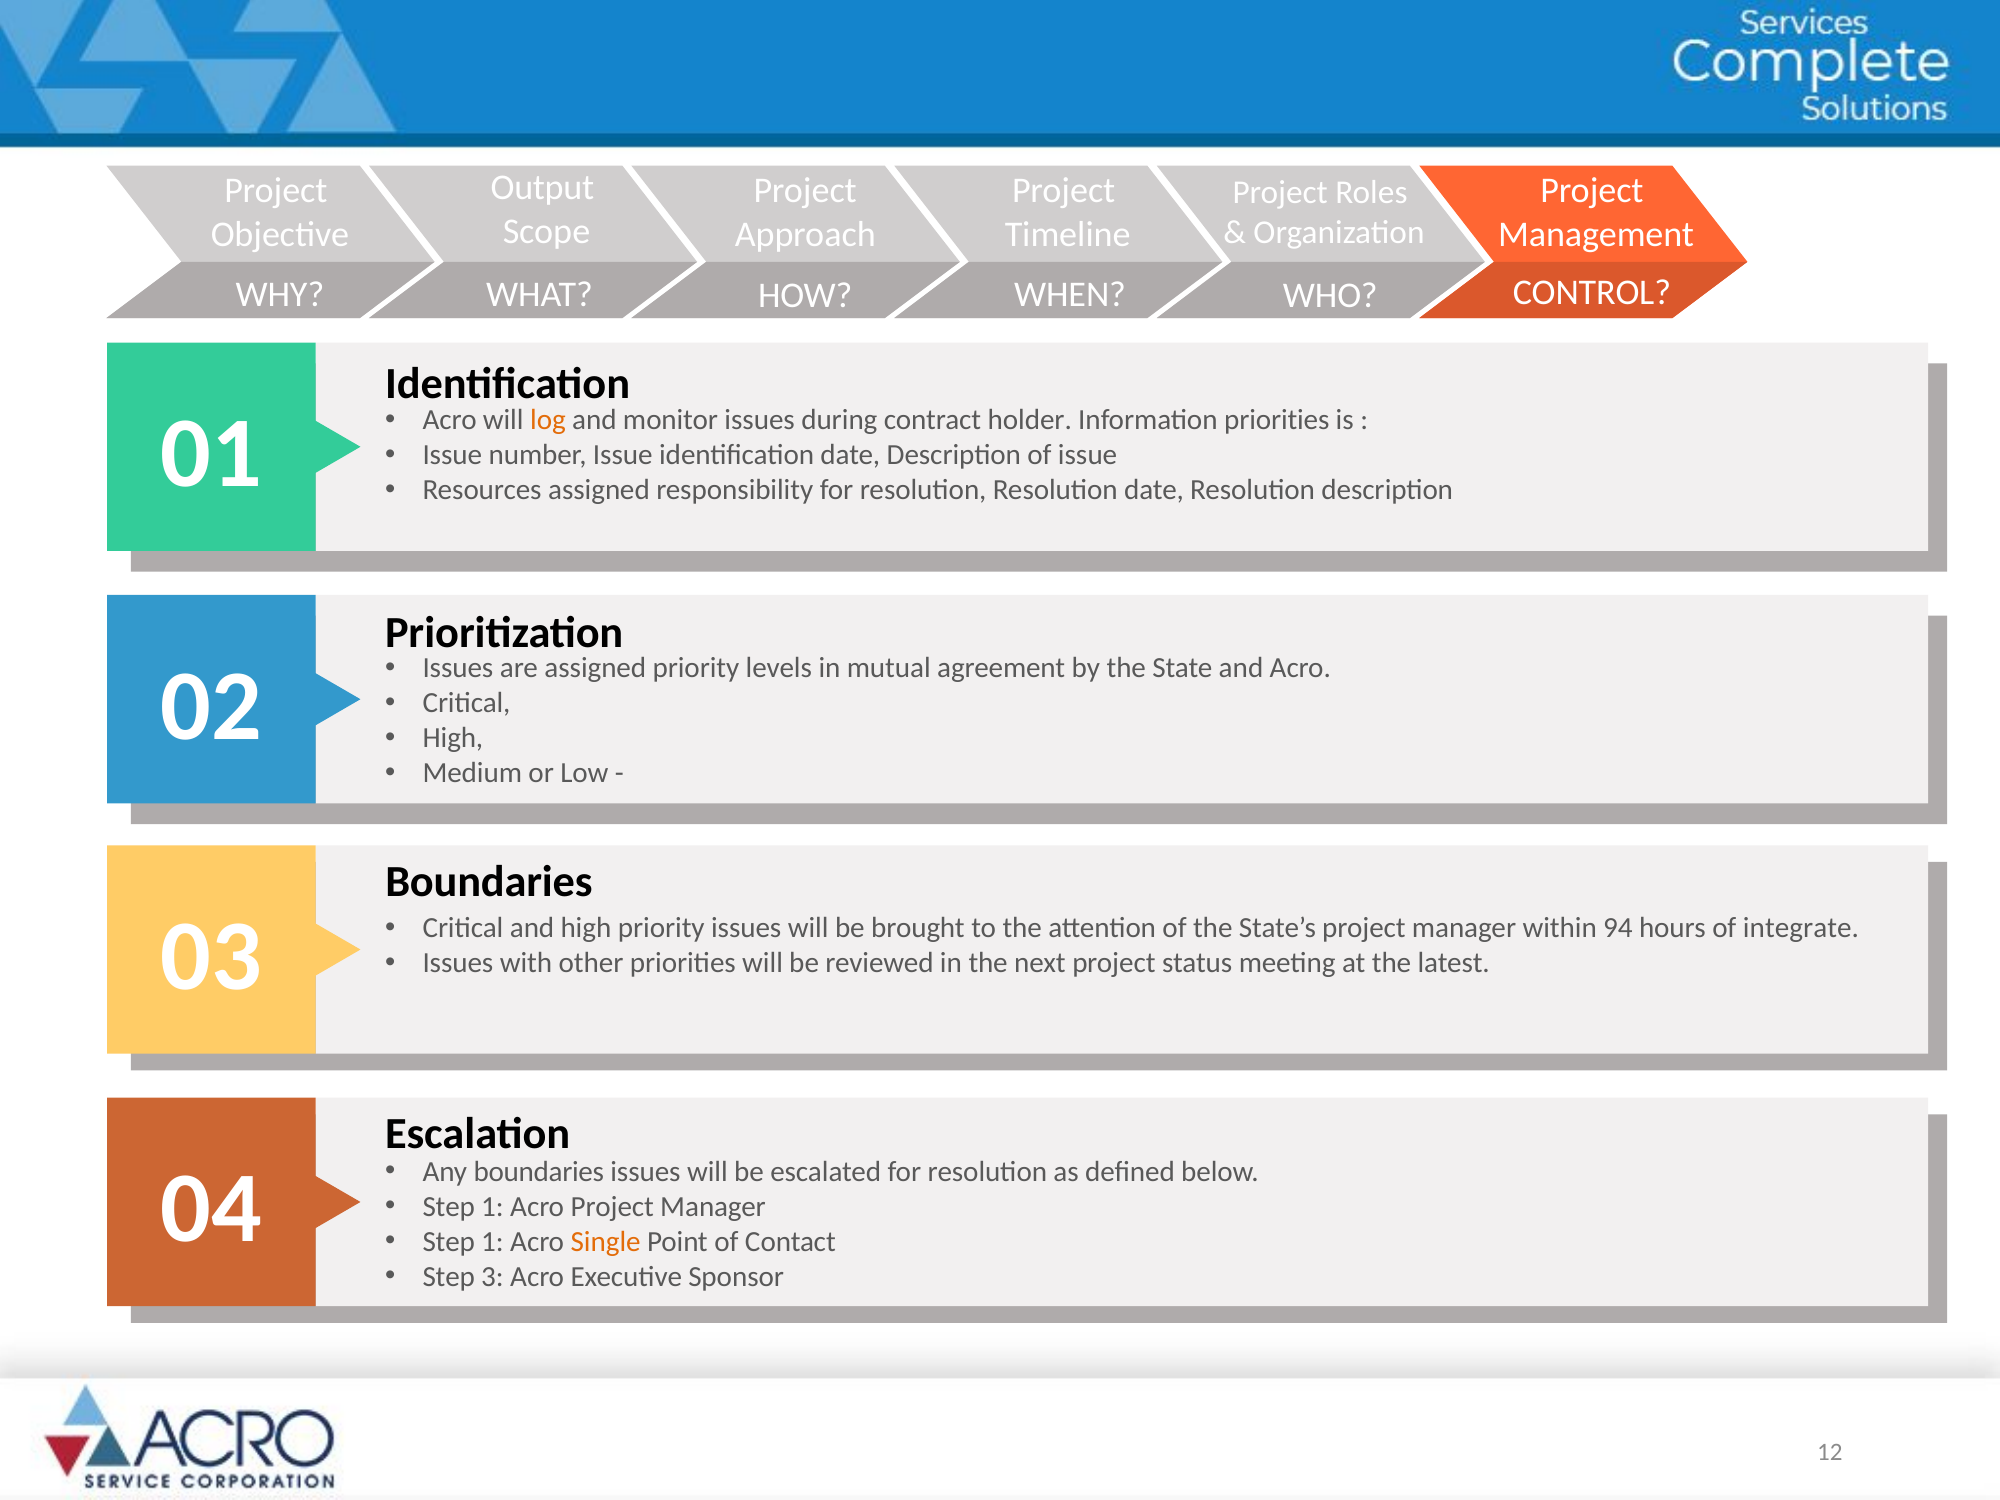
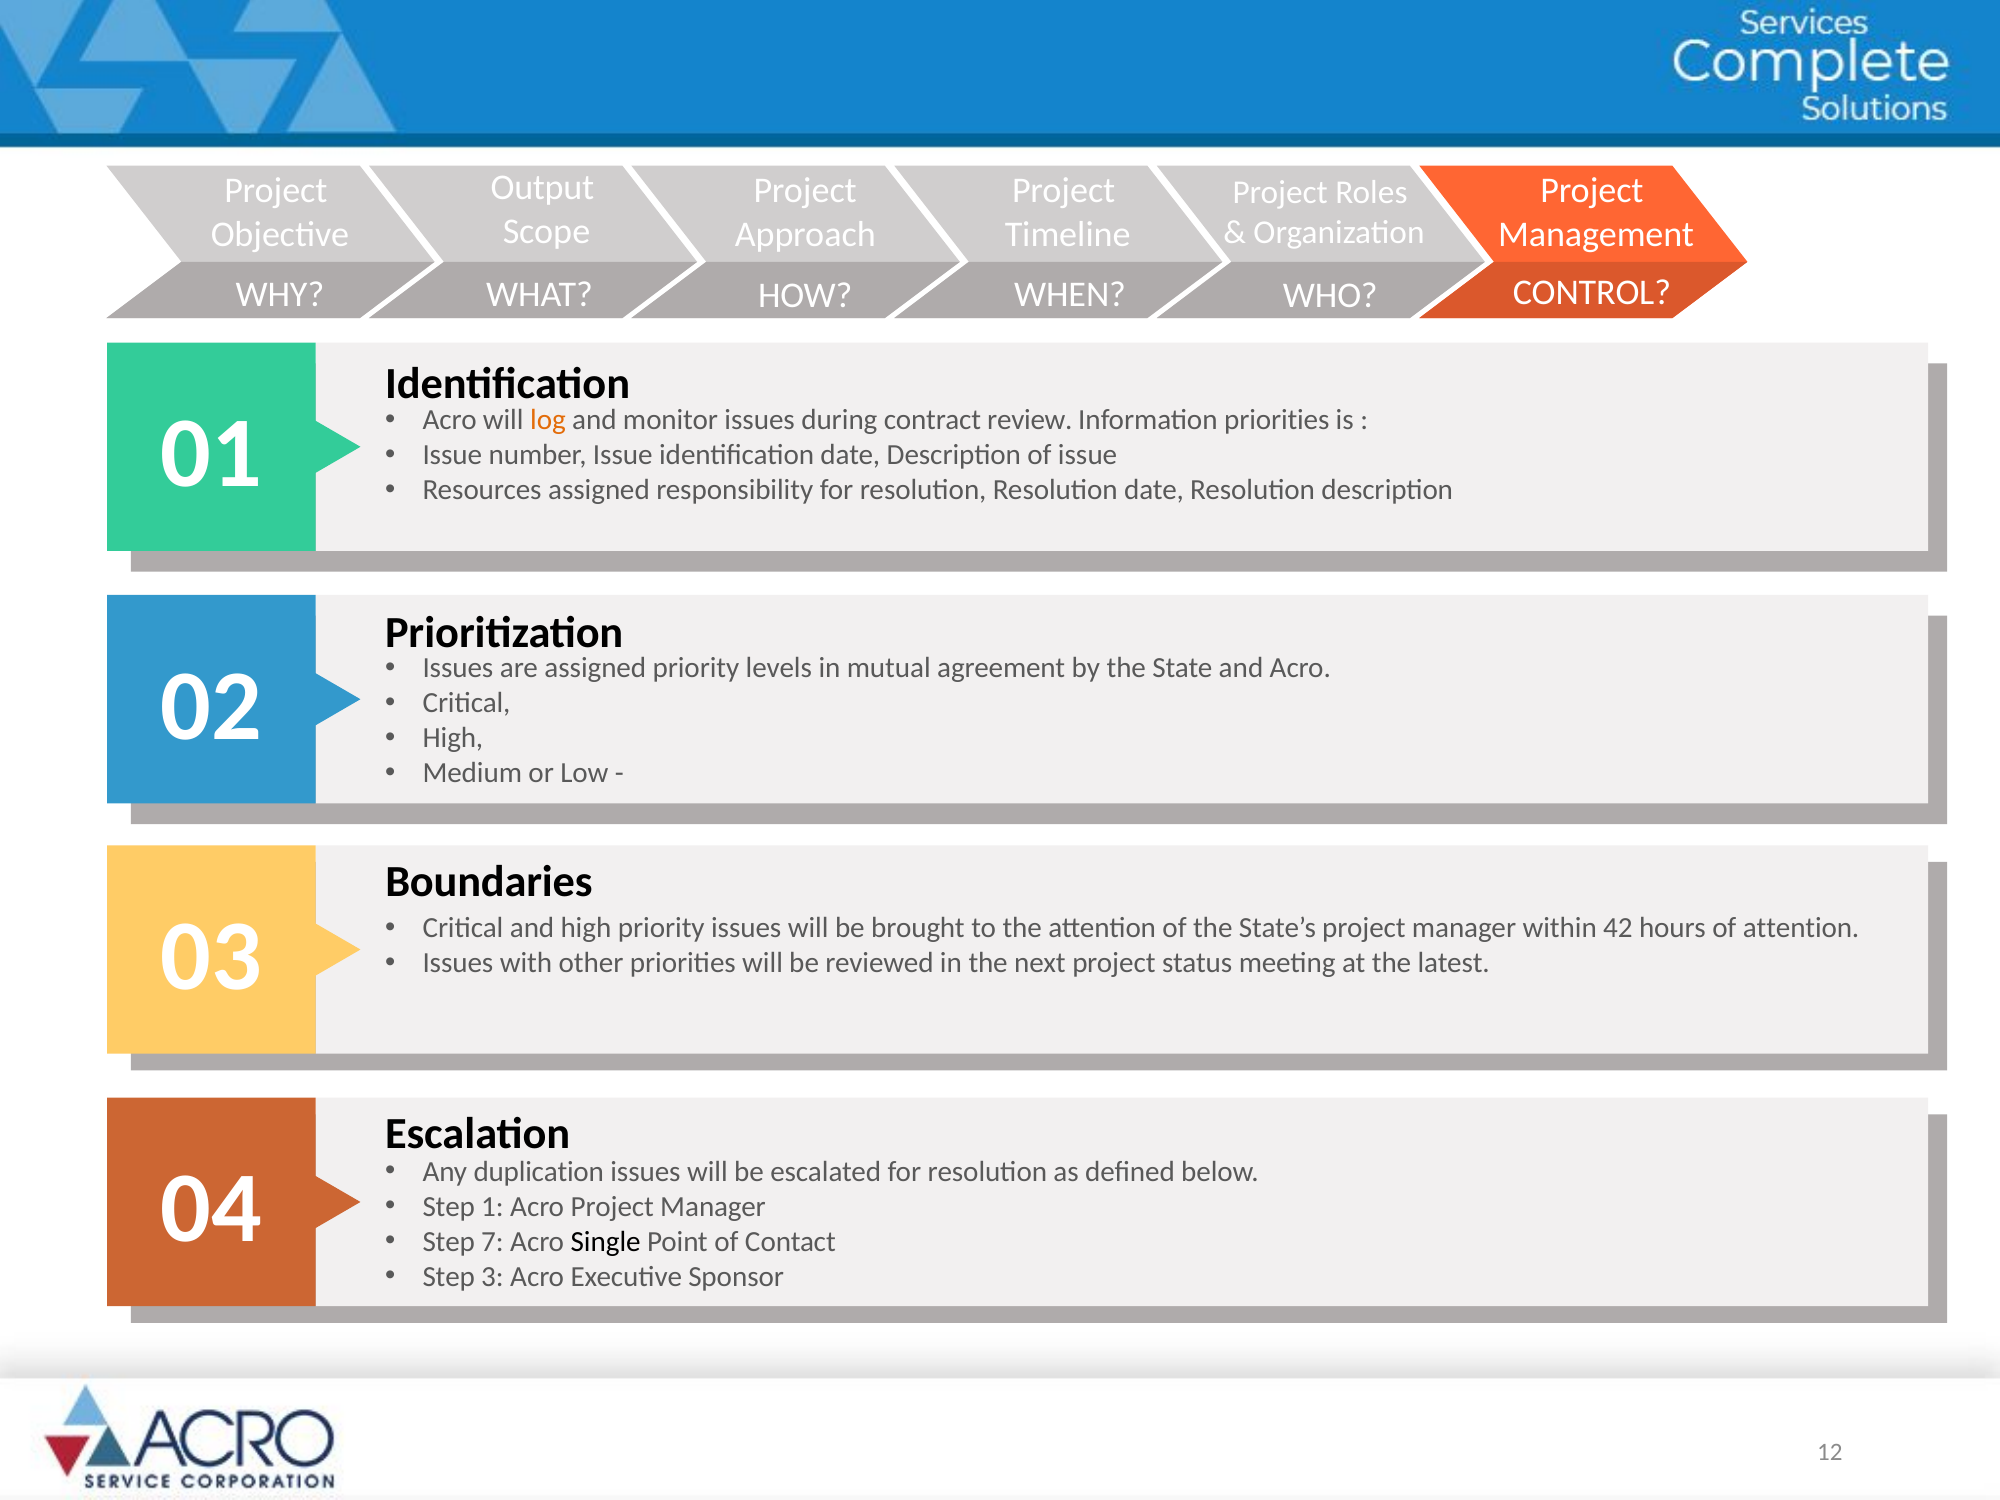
holder: holder -> review
94: 94 -> 42
of integrate: integrate -> attention
Any boundaries: boundaries -> duplication
1 at (492, 1241): 1 -> 7
Single colour: orange -> black
